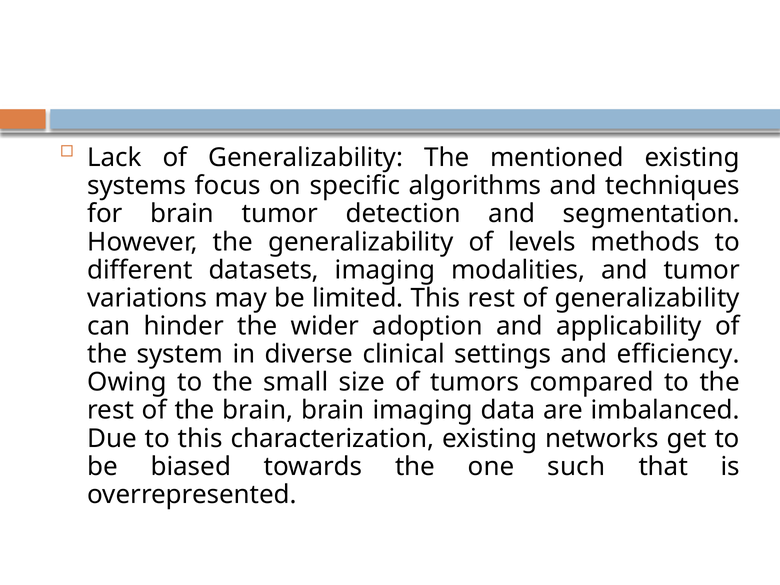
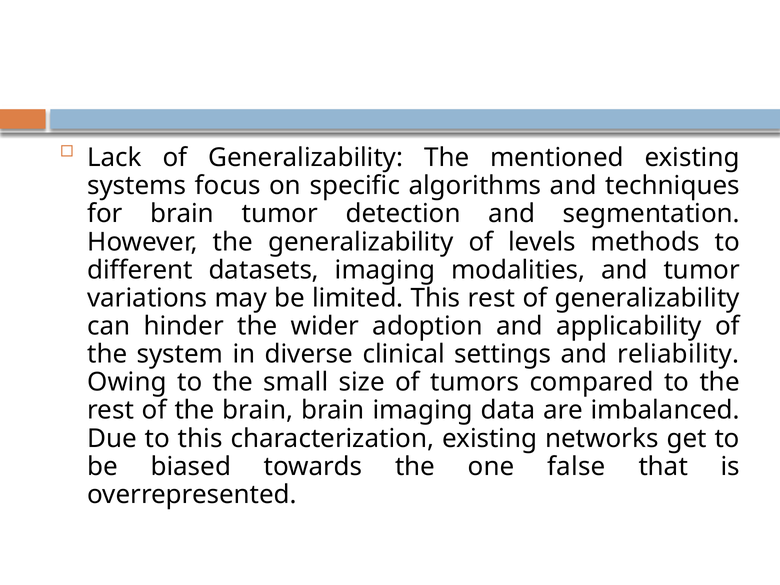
efficiency: efficiency -> reliability
such: such -> false
